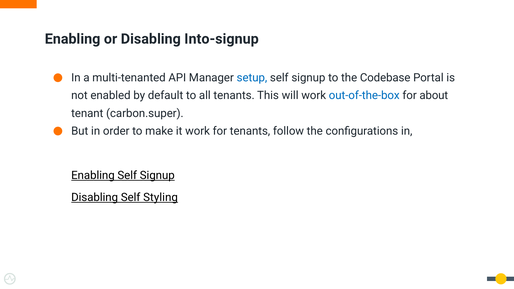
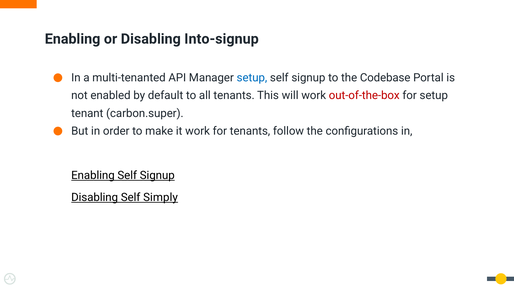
out-of-the-box colour: blue -> red
for about: about -> setup
Styling: Styling -> Simply
